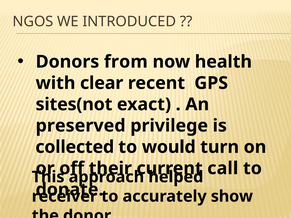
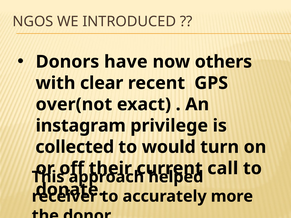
from: from -> have
health: health -> others
sites(not: sites(not -> over(not
preserved: preserved -> instagram
show: show -> more
